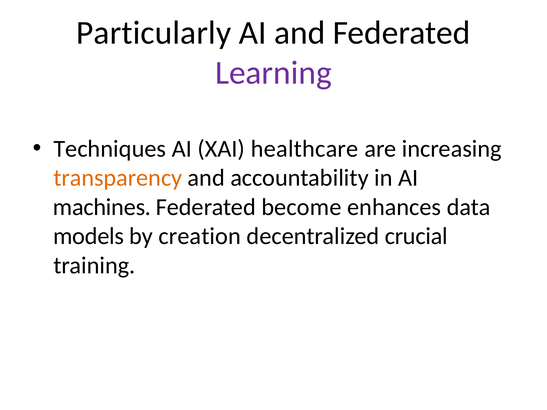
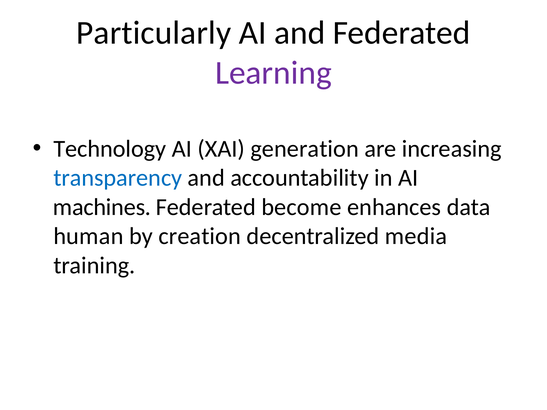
Techniques: Techniques -> Technology
healthcare: healthcare -> generation
transparency colour: orange -> blue
models: models -> human
crucial: crucial -> media
